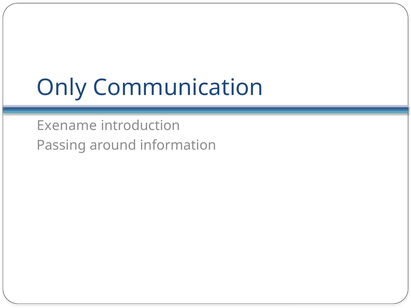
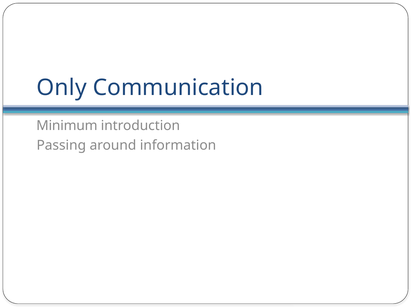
Exename: Exename -> Minimum
